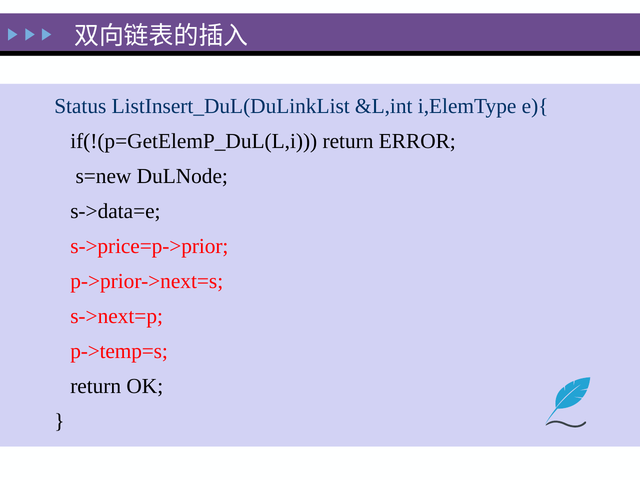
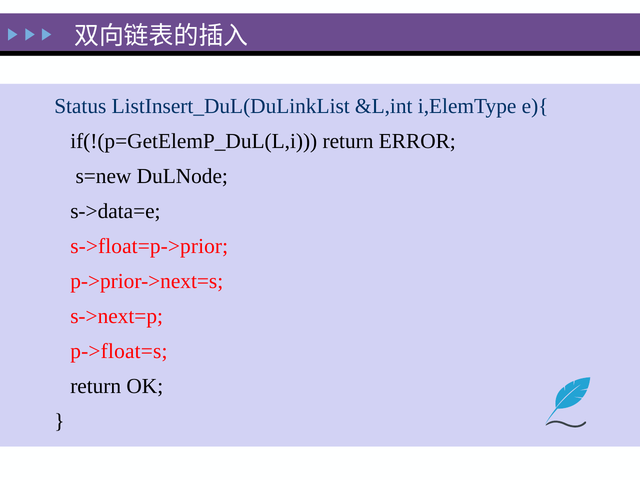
s->price=p->prior: s->price=p->prior -> s->float=p->prior
p->temp=s: p->temp=s -> p->float=s
